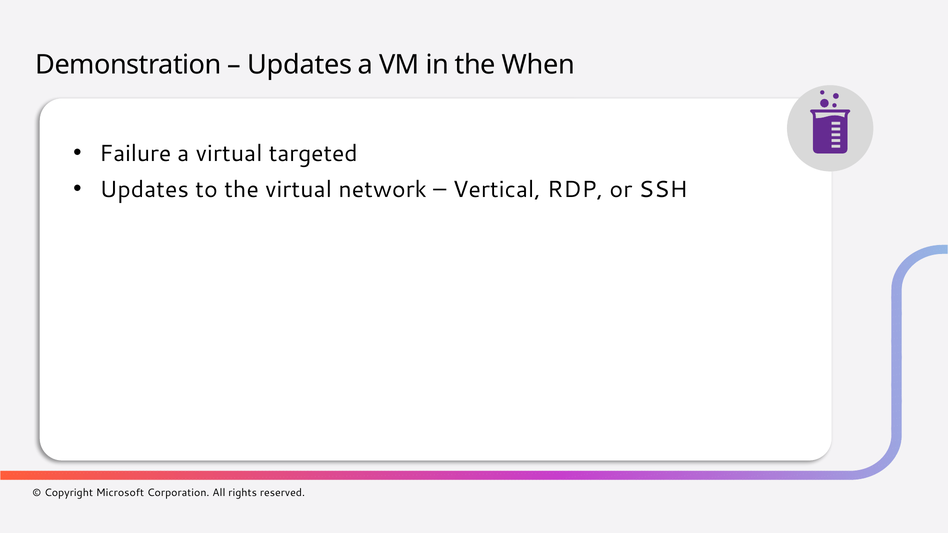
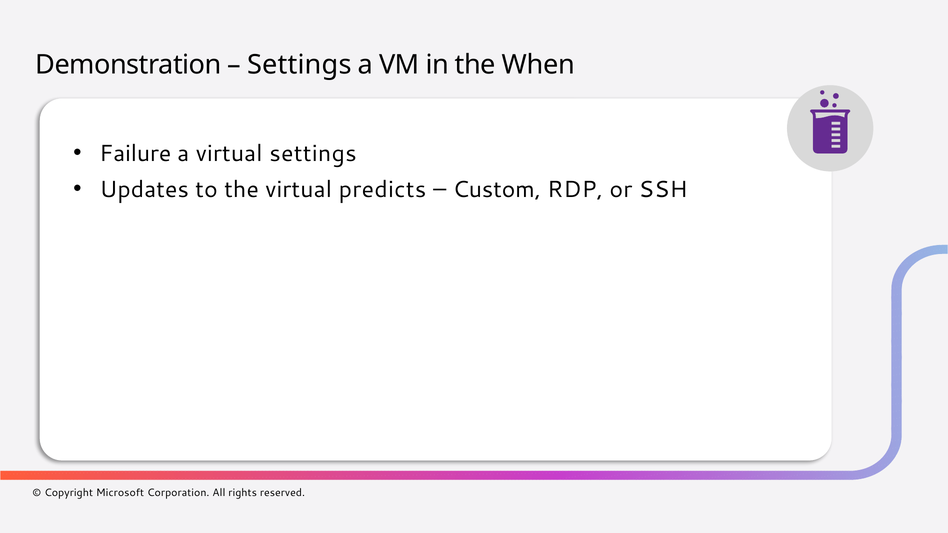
Updates at (300, 65): Updates -> Settings
virtual targeted: targeted -> settings
network: network -> predicts
Vertical: Vertical -> Custom
